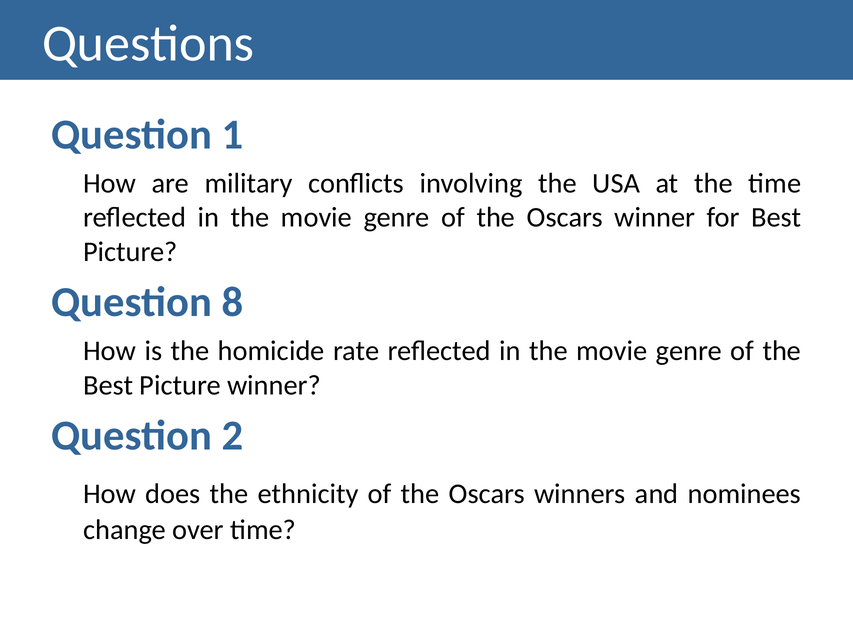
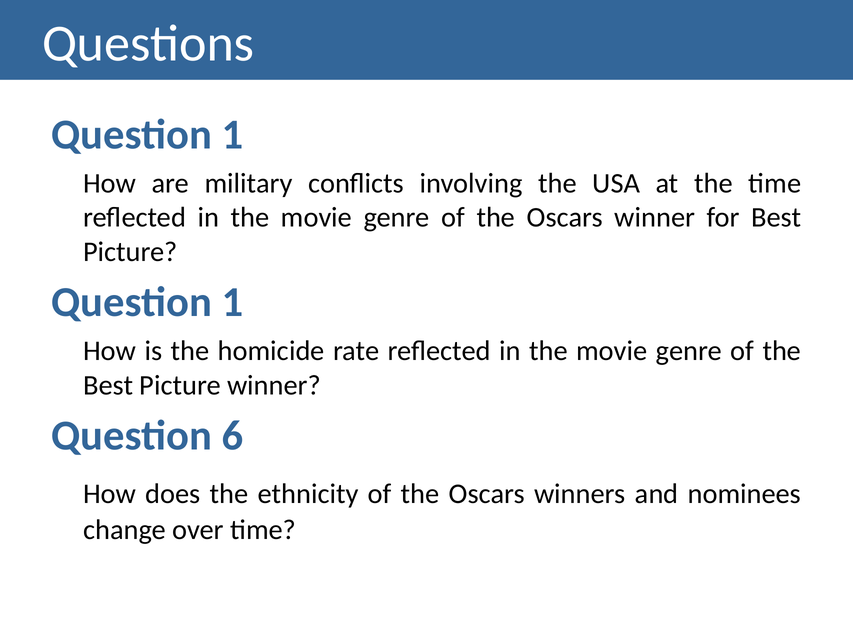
8 at (232, 303): 8 -> 1
2: 2 -> 6
